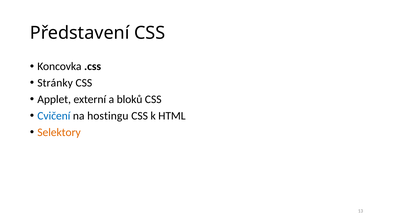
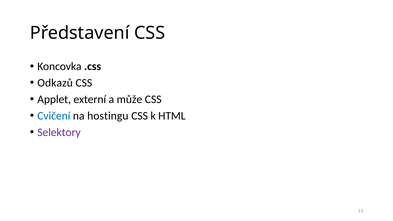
Stránky: Stránky -> Odkazů
bloků: bloků -> může
Selektory colour: orange -> purple
